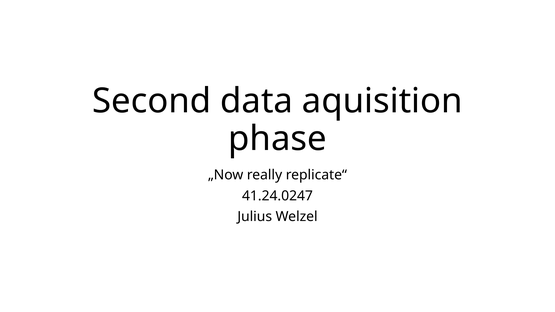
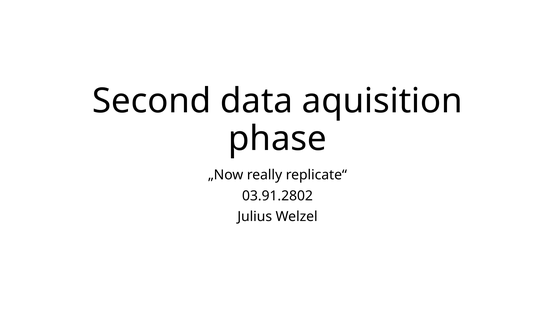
41.24.0247: 41.24.0247 -> 03.91.2802
